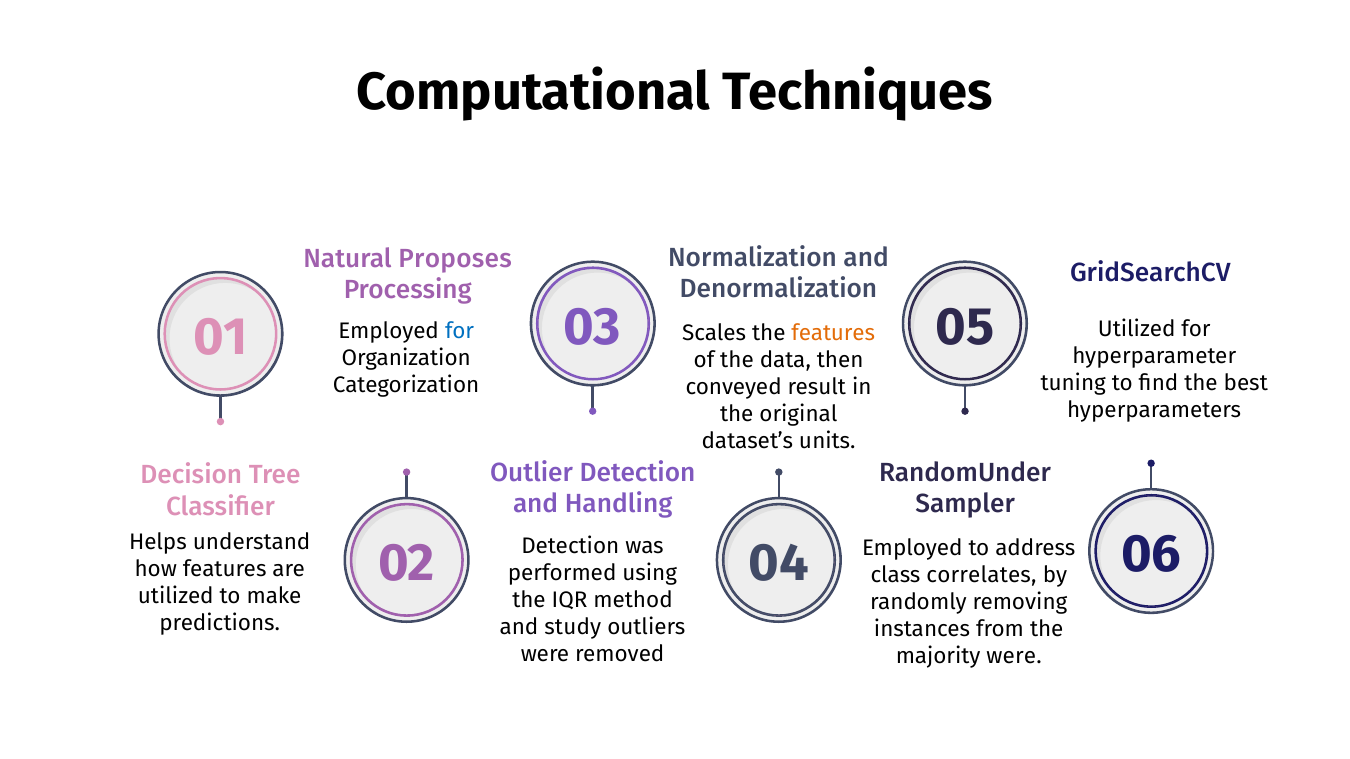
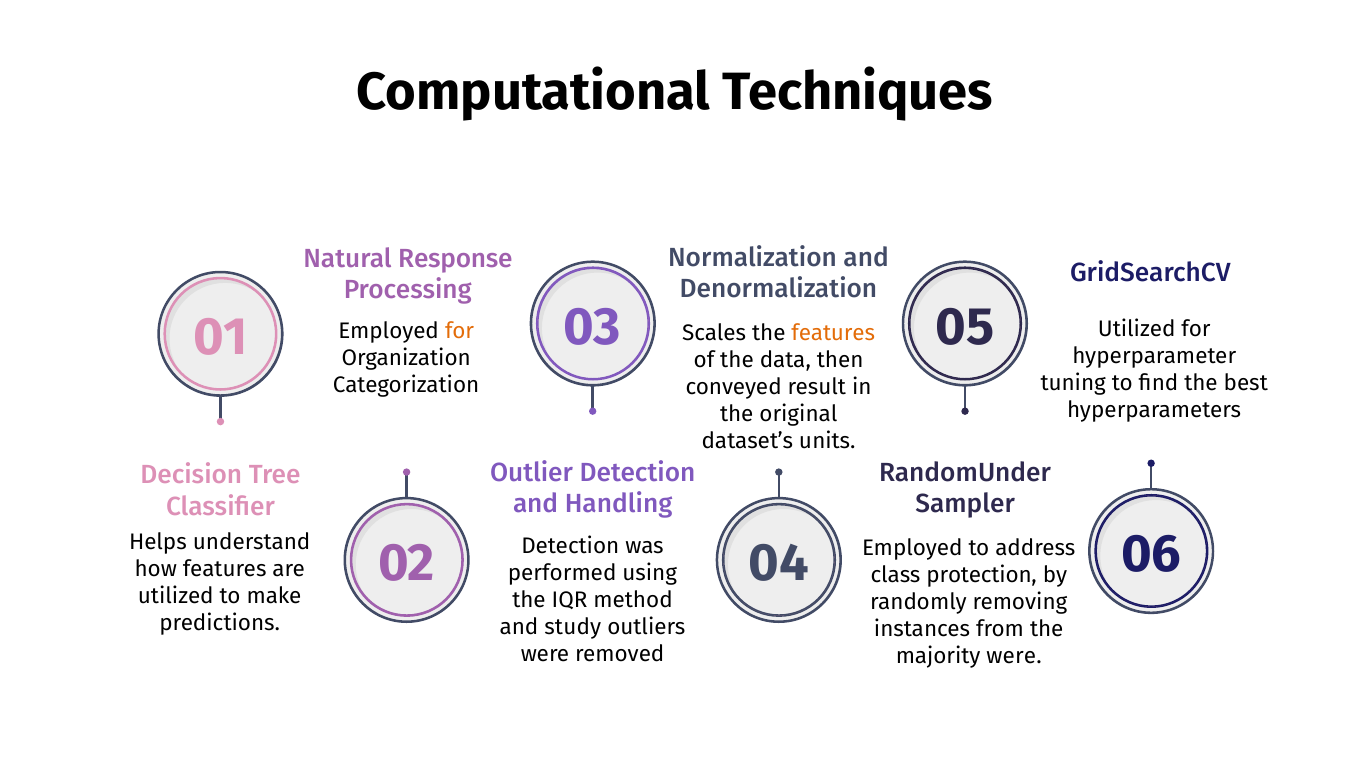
Proposes: Proposes -> Response
for at (460, 331) colour: blue -> orange
correlates: correlates -> protection
